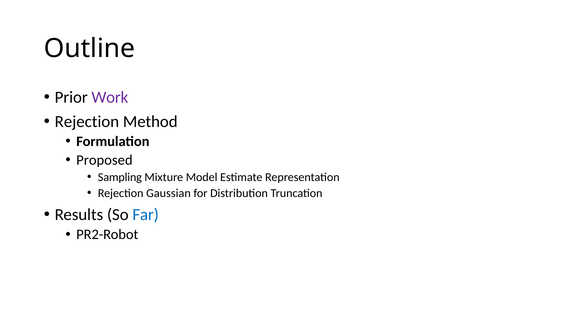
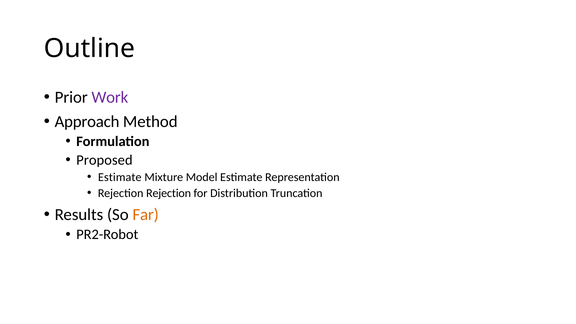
Rejection at (87, 122): Rejection -> Approach
Sampling at (120, 177): Sampling -> Estimate
Rejection Gaussian: Gaussian -> Rejection
Far colour: blue -> orange
